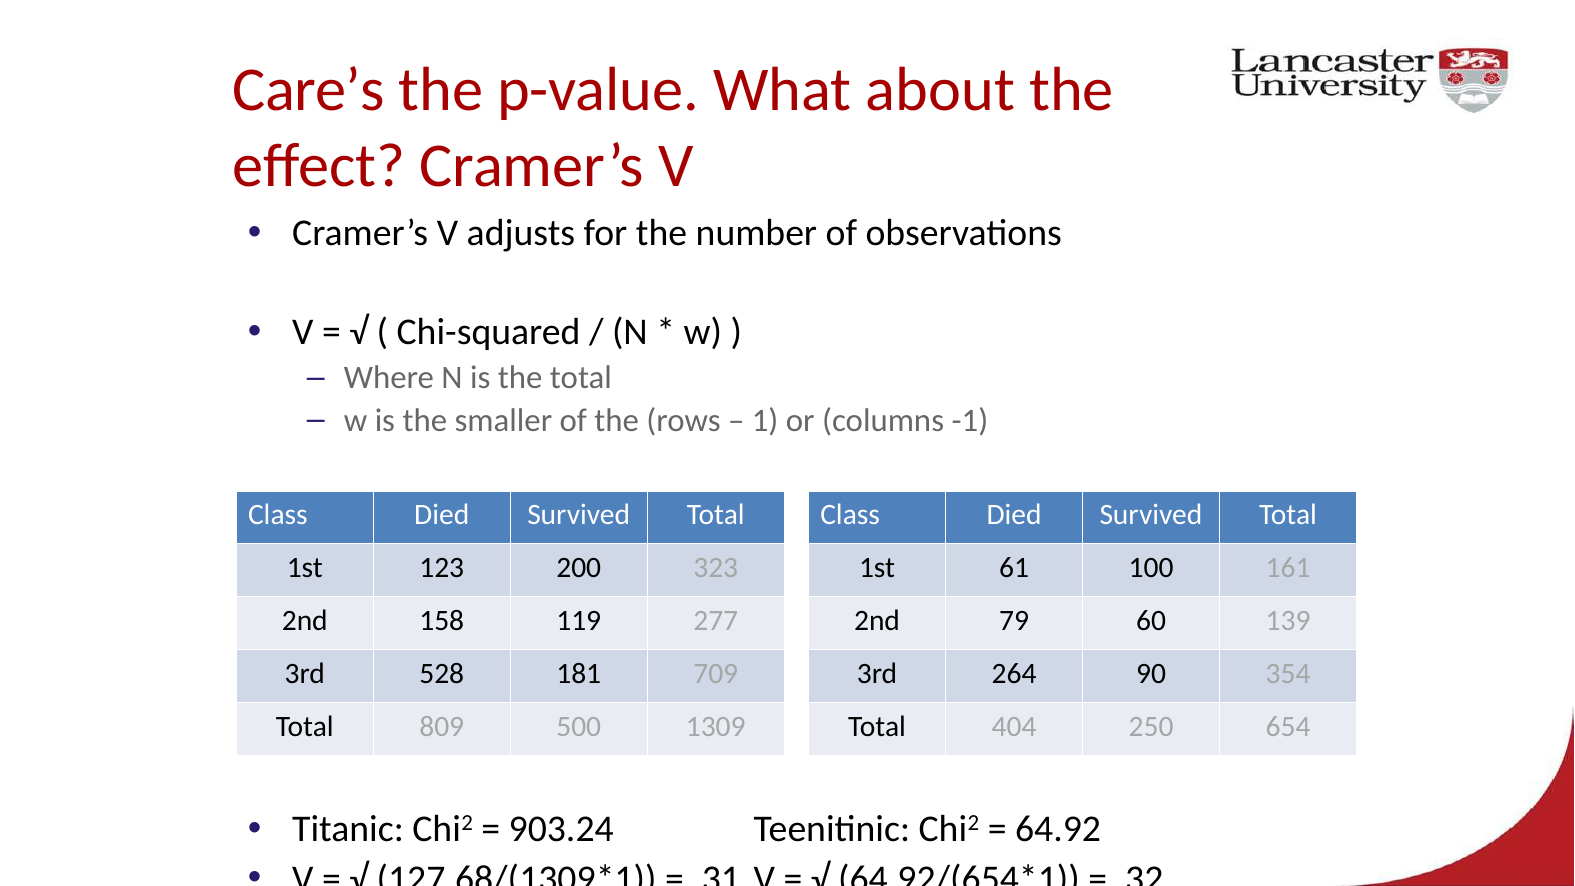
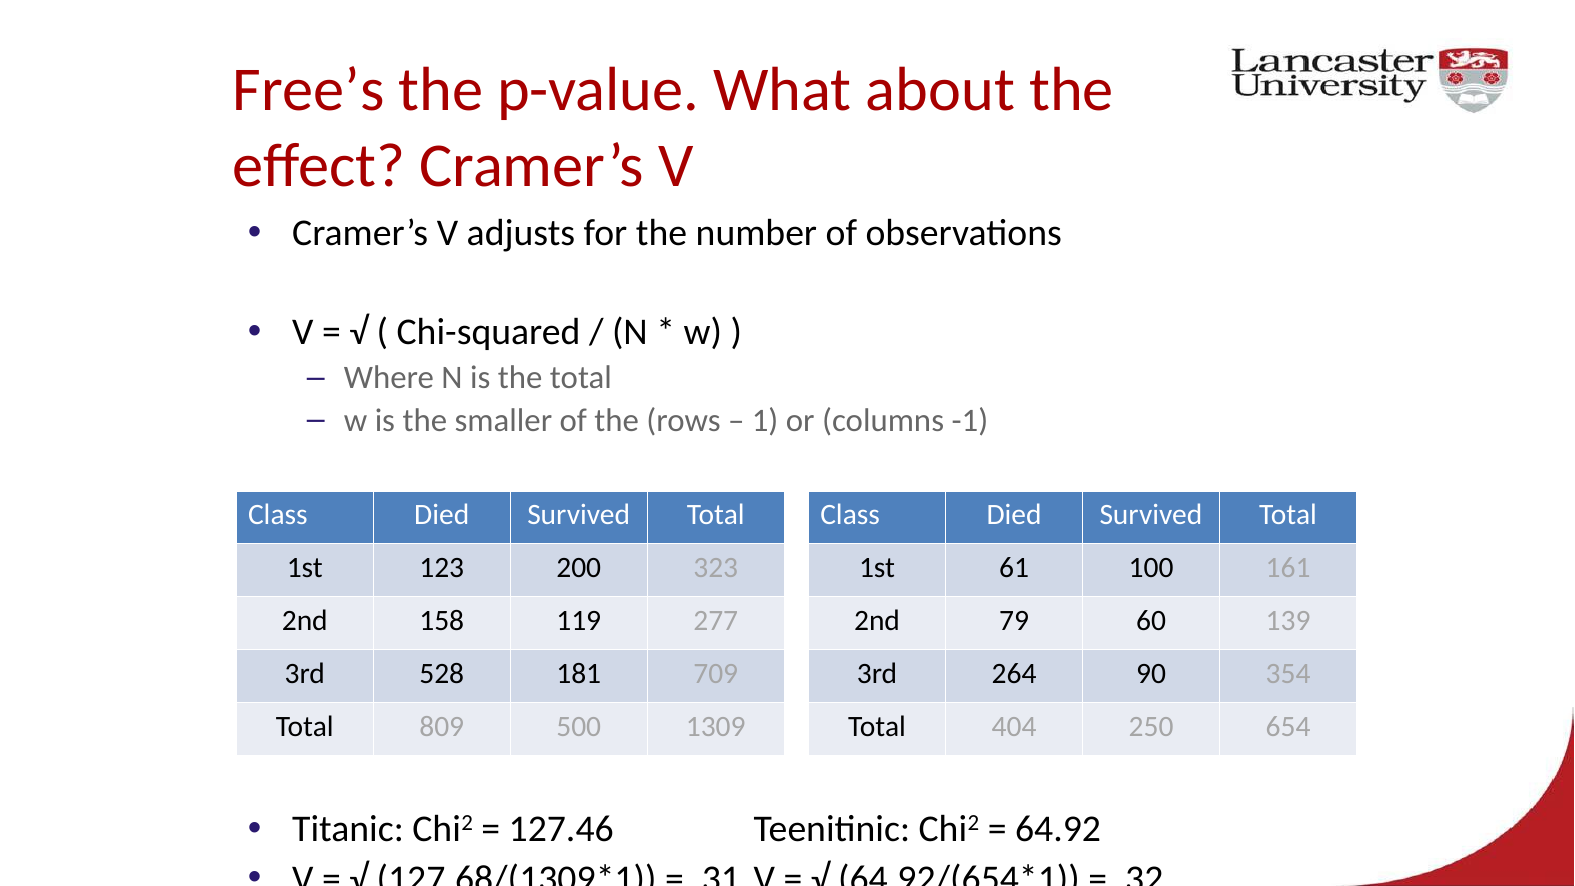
Care’s: Care’s -> Free’s
903.24: 903.24 -> 127.46
